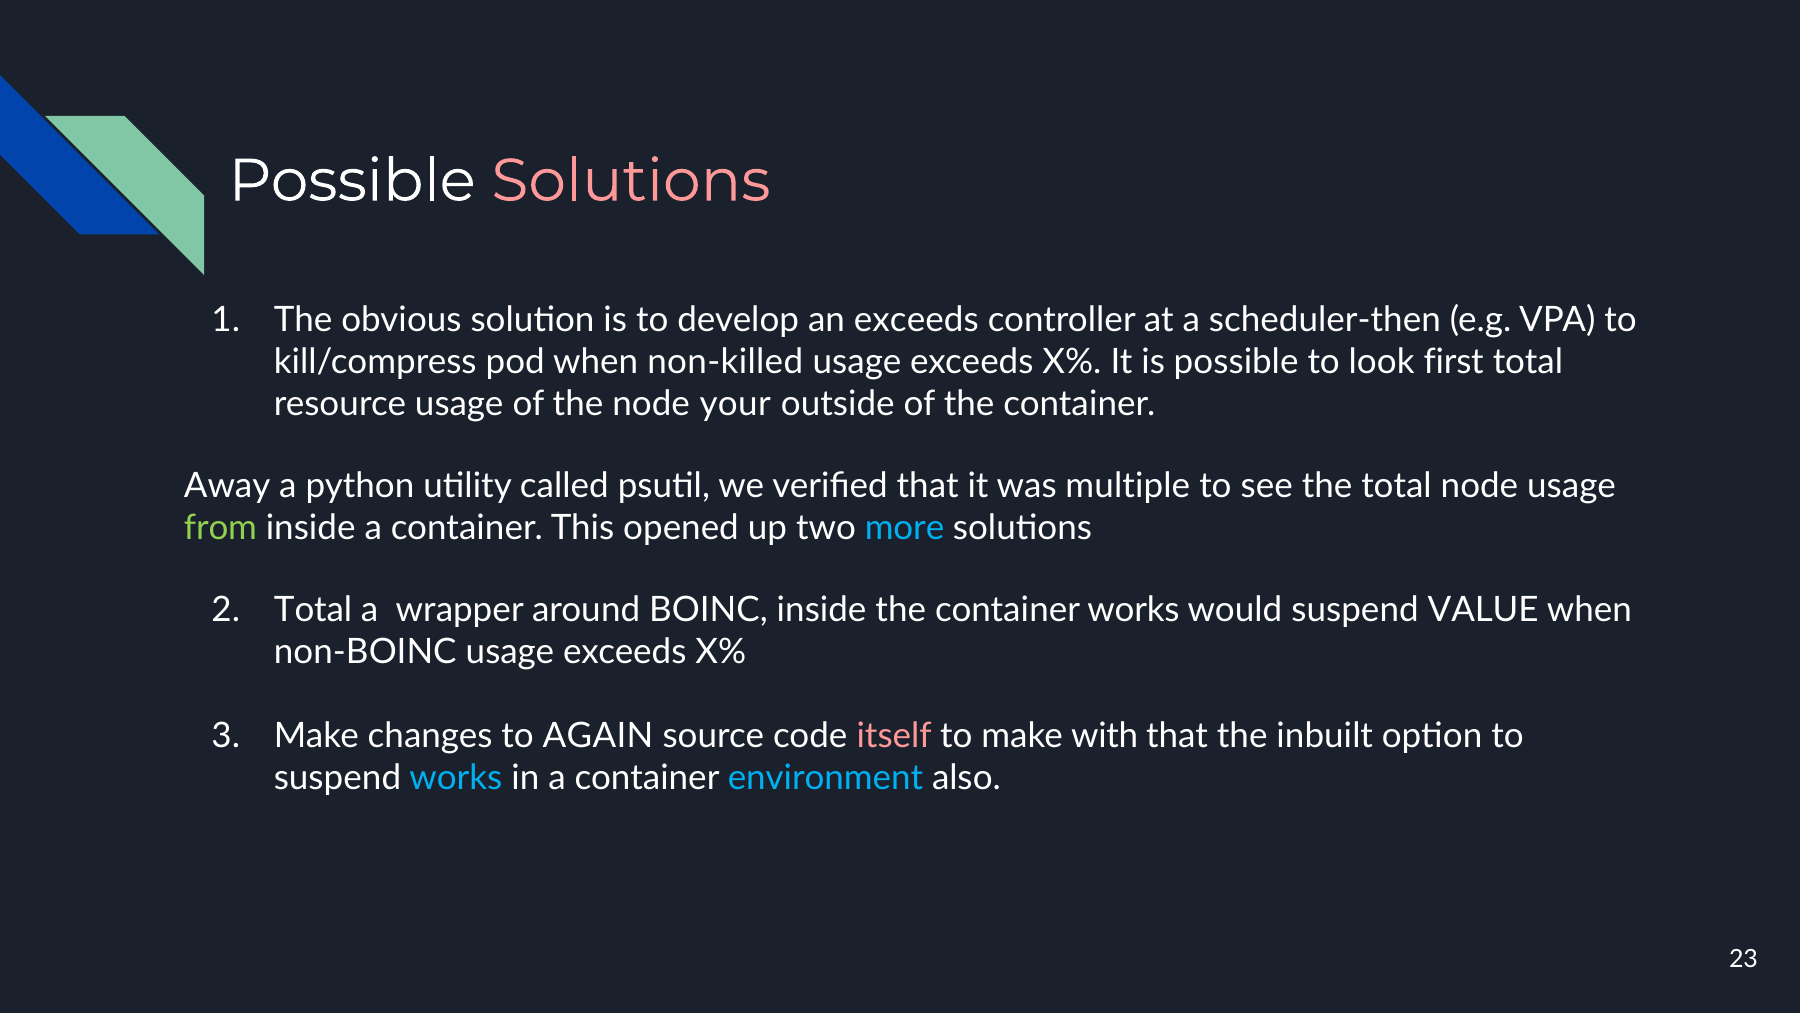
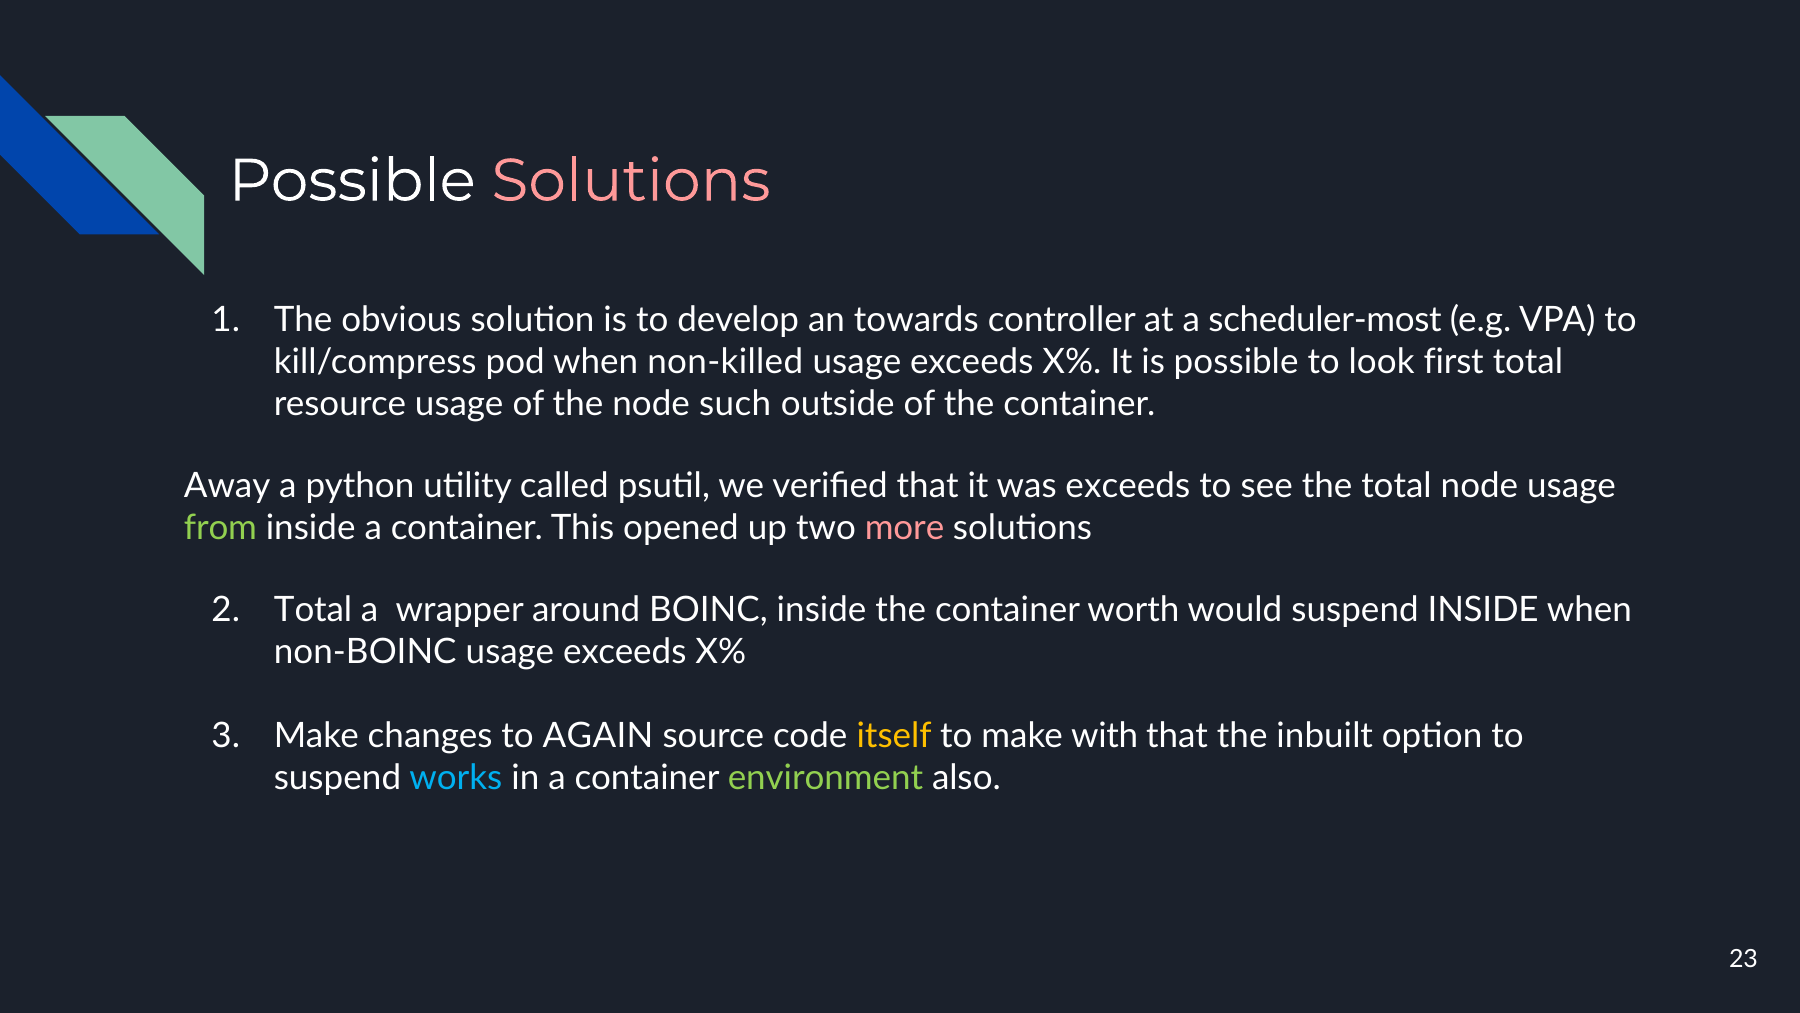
an exceeds: exceeds -> towards
scheduler-then: scheduler-then -> scheduler-most
your: your -> such
was multiple: multiple -> exceeds
more colour: light blue -> pink
container works: works -> worth
suspend VALUE: VALUE -> INSIDE
itself colour: pink -> yellow
environment colour: light blue -> light green
